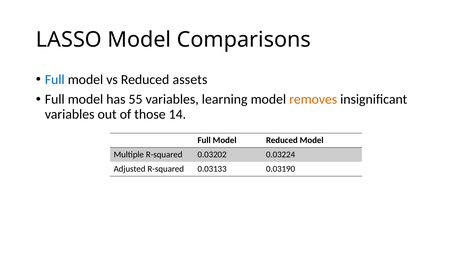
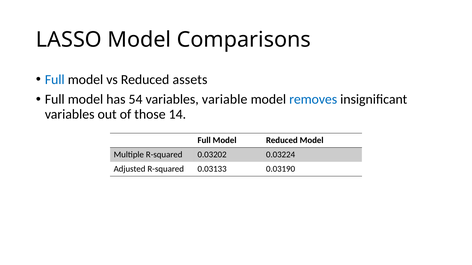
55: 55 -> 54
learning: learning -> variable
removes colour: orange -> blue
